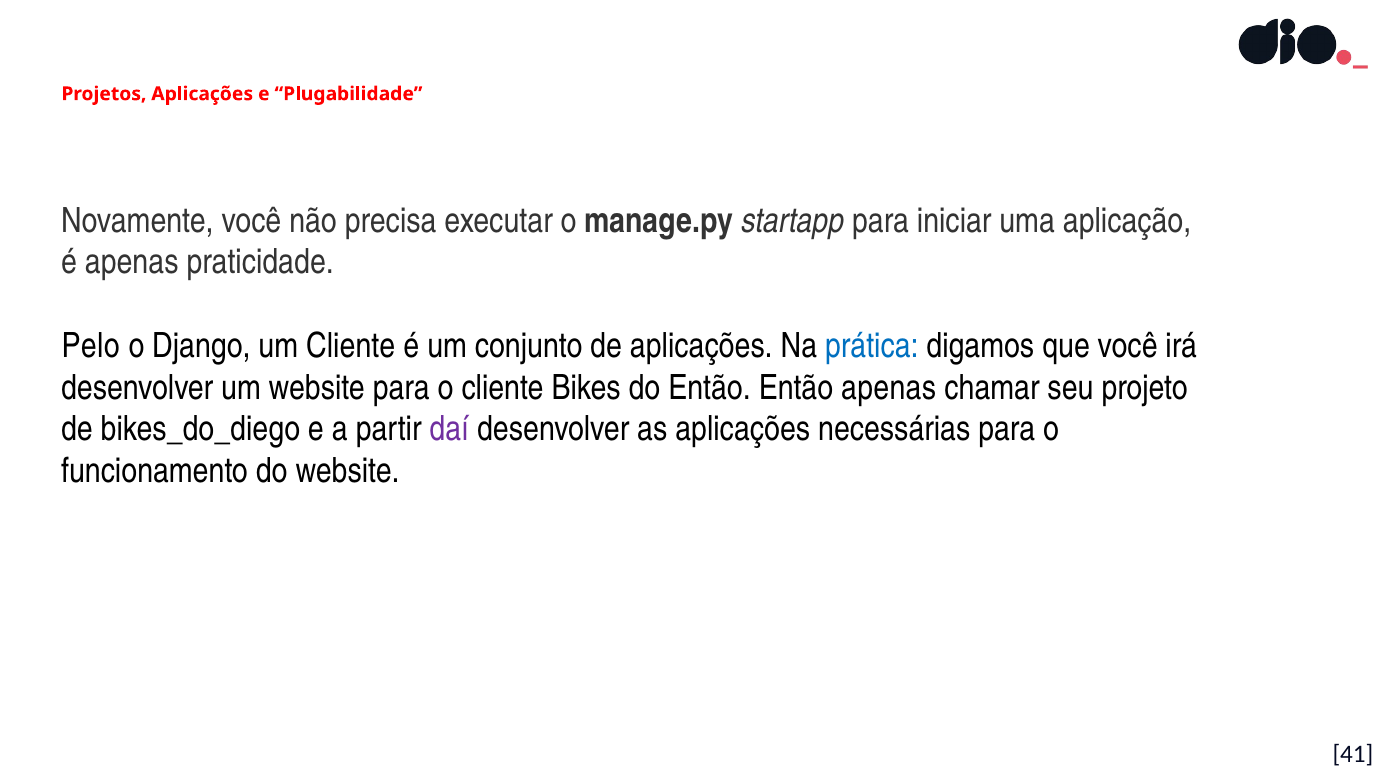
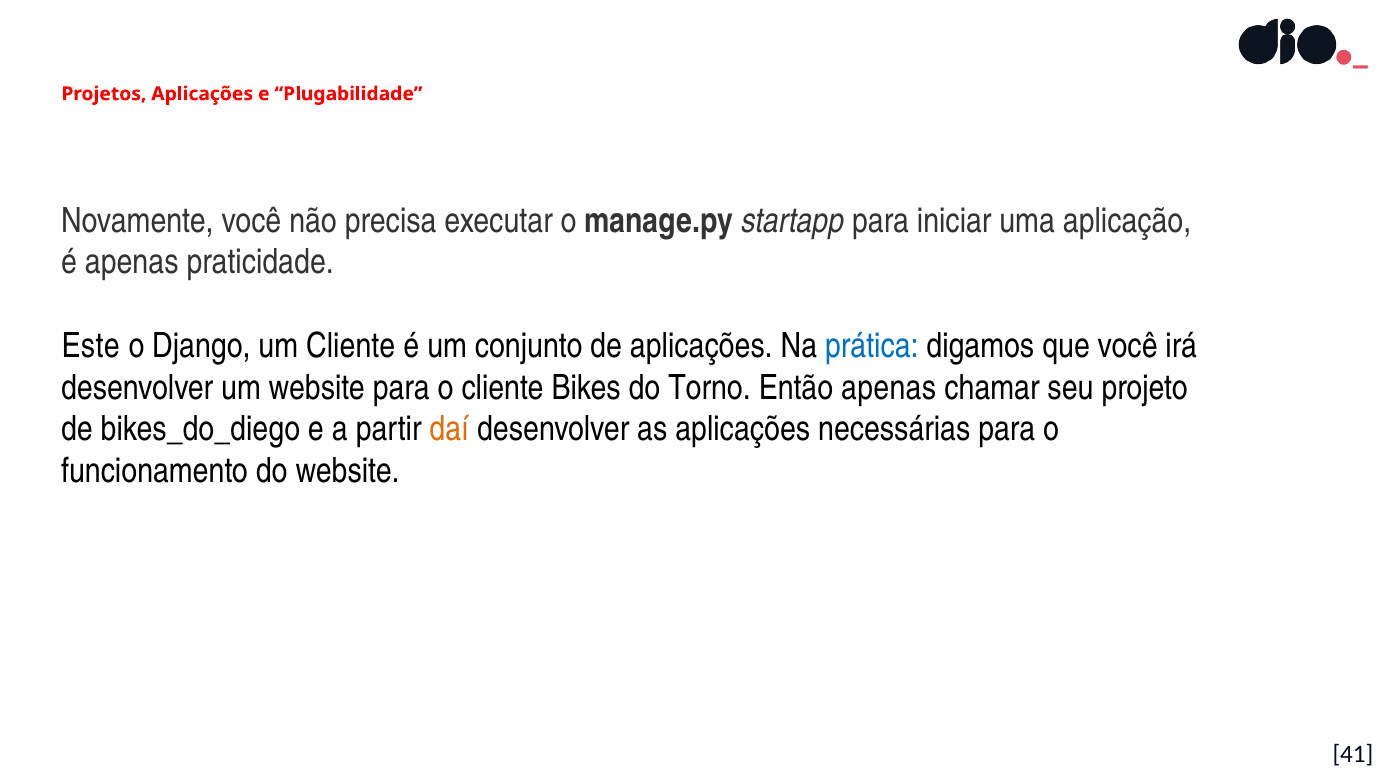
Pelo: Pelo -> Este
do Então: Então -> Torno
daí colour: purple -> orange
